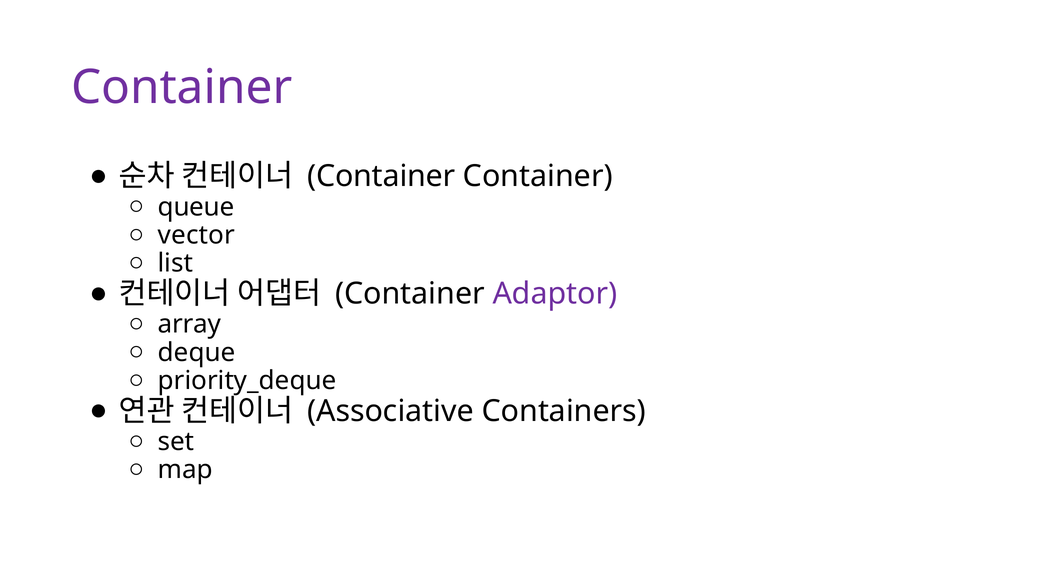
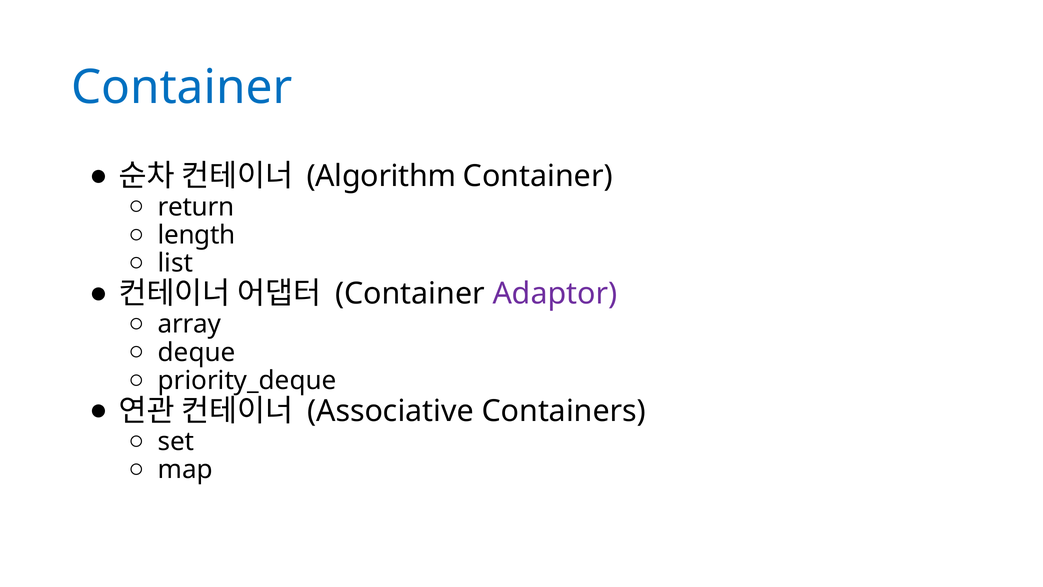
Container at (182, 88) colour: purple -> blue
Container at (381, 176): Container -> Algorithm
queue: queue -> return
vector: vector -> length
